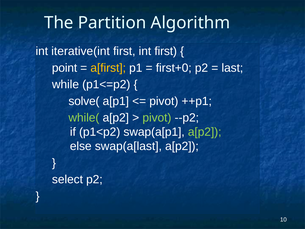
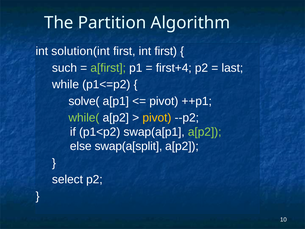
iterative(int: iterative(int -> solution(int
point: point -> such
a[first colour: yellow -> light green
first+0: first+0 -> first+4
pivot at (157, 118) colour: light green -> yellow
swap(a[last: swap(a[last -> swap(a[split
